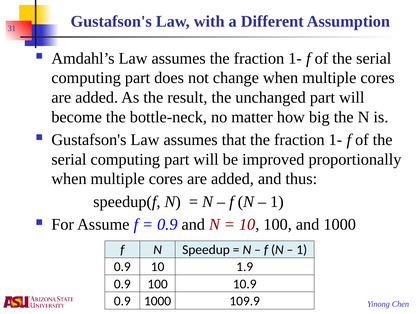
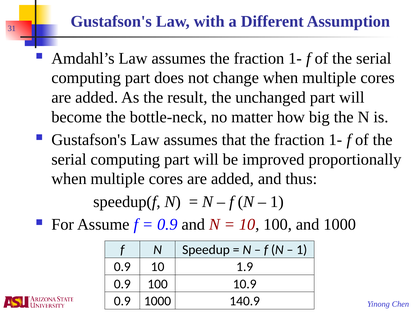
109.9: 109.9 -> 140.9
